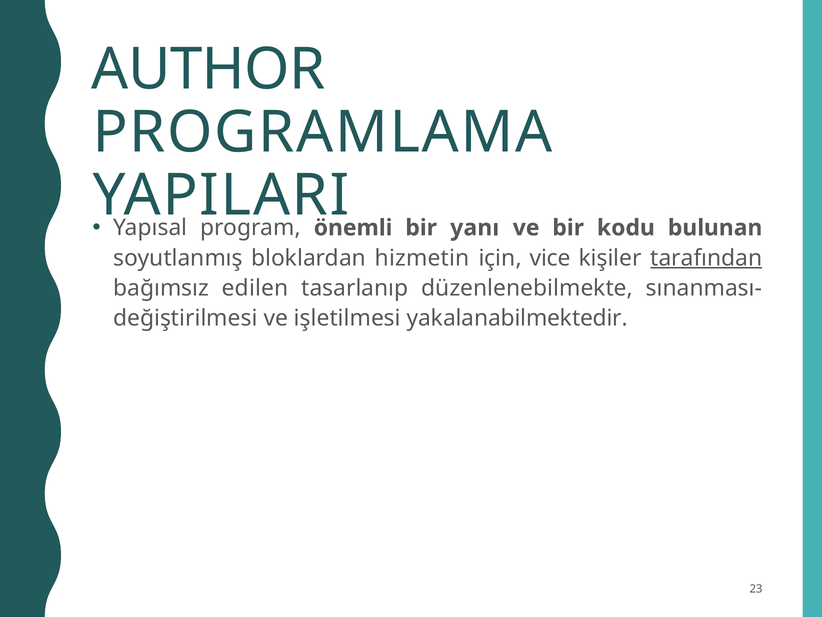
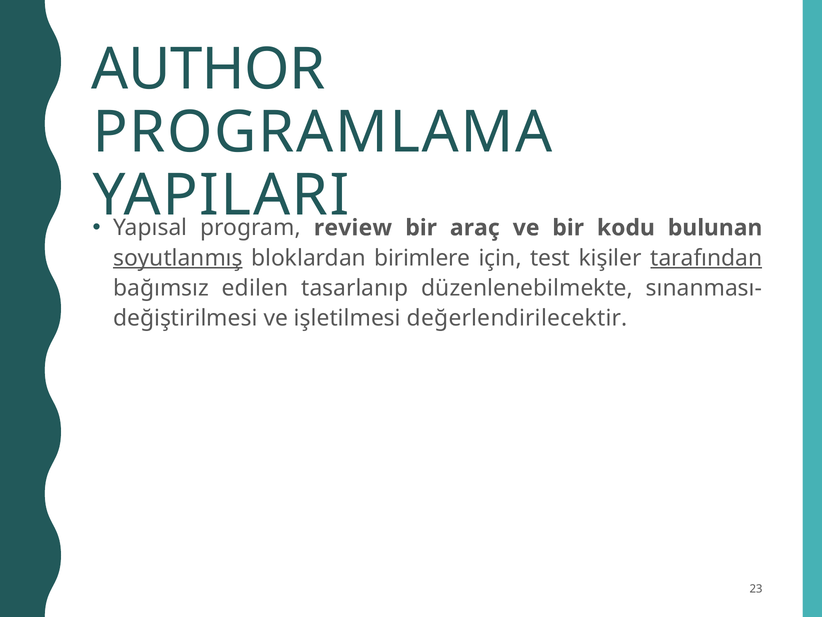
önemli: önemli -> review
yanı: yanı -> araç
soyutlanmış underline: none -> present
hizmetin: hizmetin -> birimlere
vice: vice -> test
yakalanabilmektedir: yakalanabilmektedir -> değerlendirilecektir
